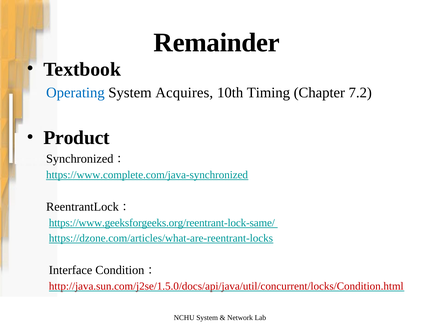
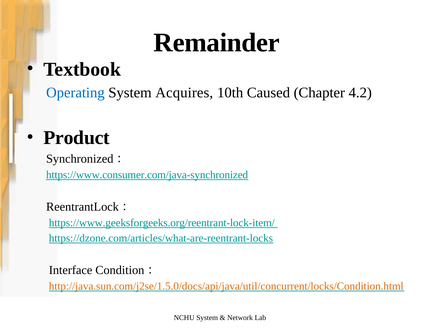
Timing: Timing -> Caused
7.2: 7.2 -> 4.2
https://www.complete.com/java-synchronized: https://www.complete.com/java-synchronized -> https://www.consumer.com/java-synchronized
https://www.geeksforgeeks.org/reentrant-lock-same/: https://www.geeksforgeeks.org/reentrant-lock-same/ -> https://www.geeksforgeeks.org/reentrant-lock-item/
http://java.sun.com/j2se/1.5.0/docs/api/java/util/concurrent/locks/Condition.html colour: red -> orange
